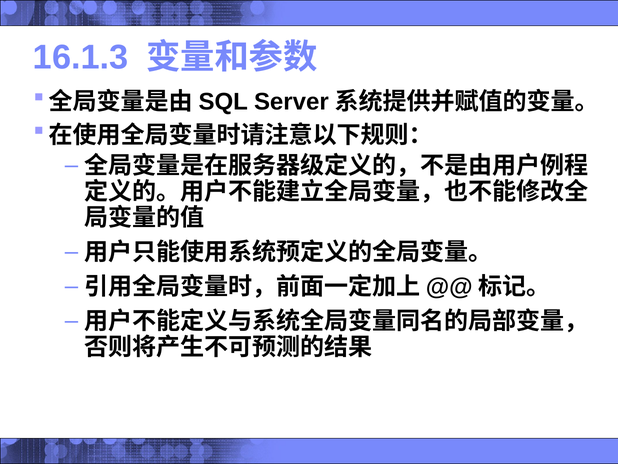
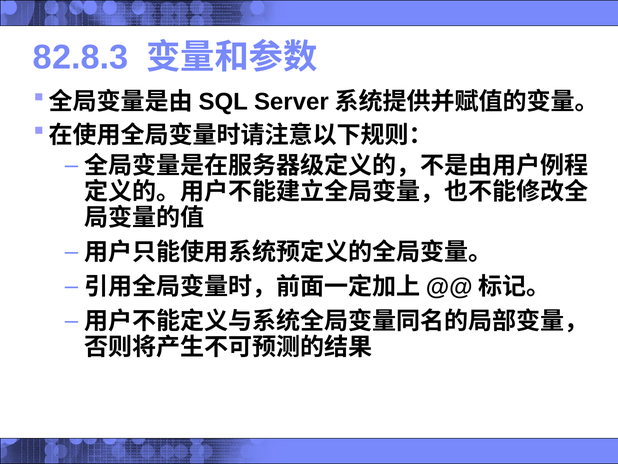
16.1.3: 16.1.3 -> 82.8.3
